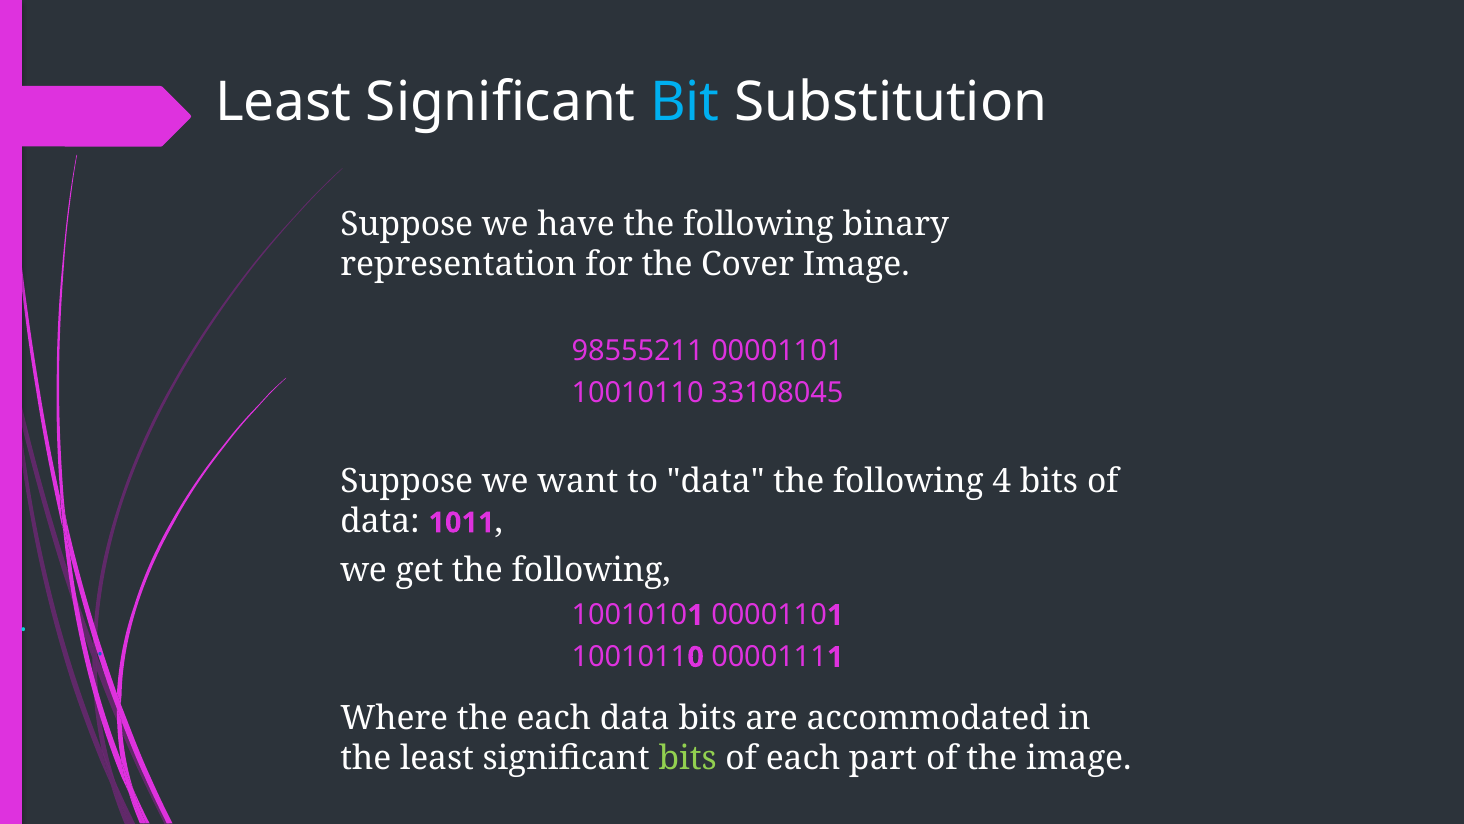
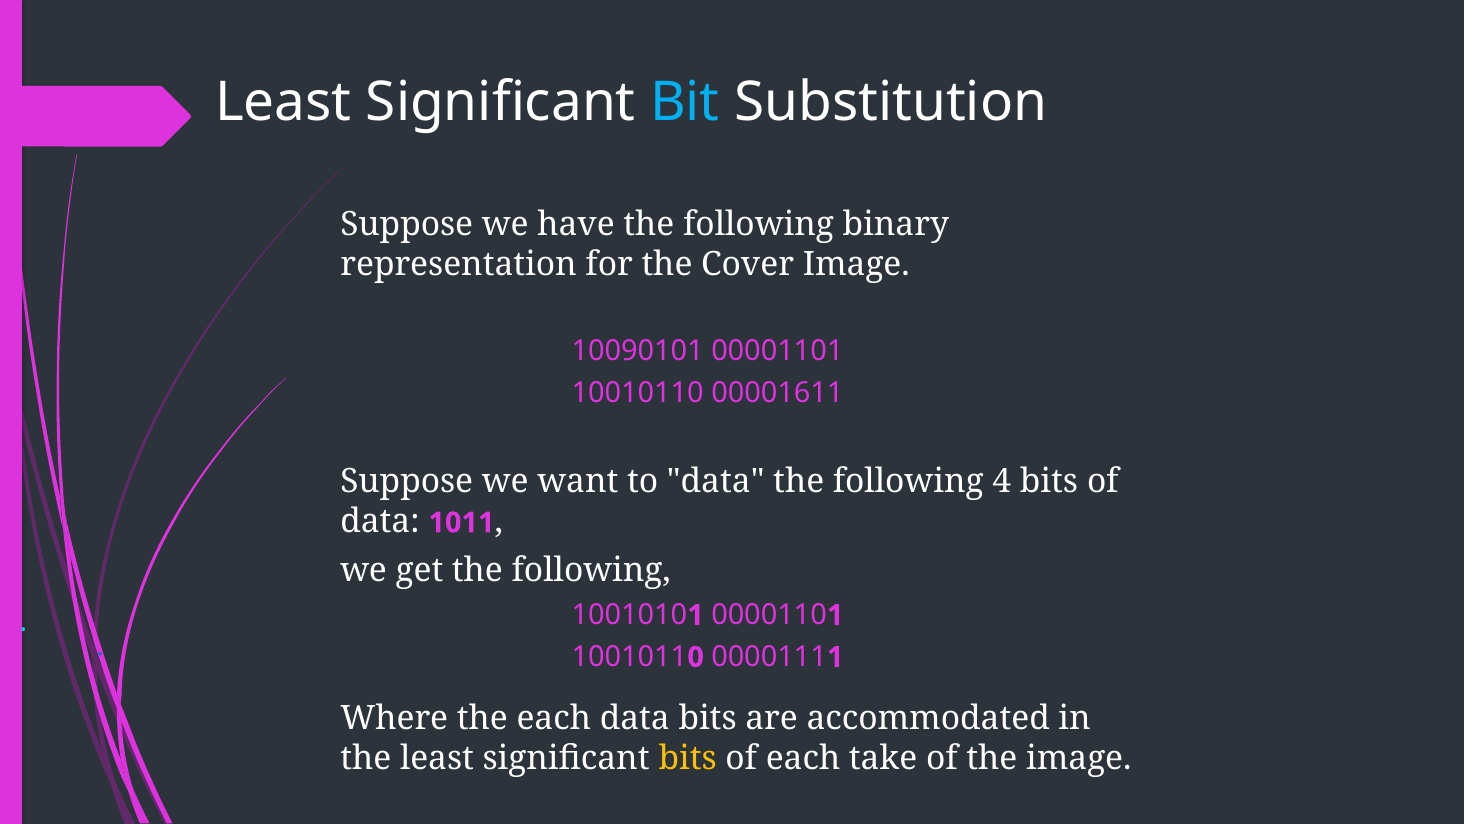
98555211: 98555211 -> 10090101
33108045: 33108045 -> 00001611
bits at (688, 758) colour: light green -> yellow
part: part -> take
